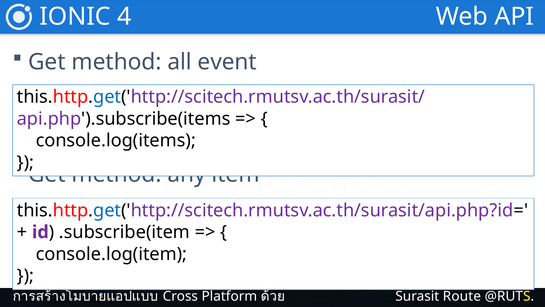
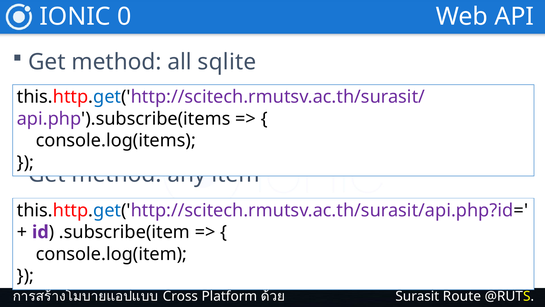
4: 4 -> 0
event: event -> sqlite
